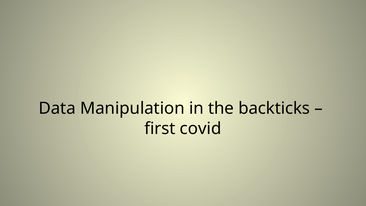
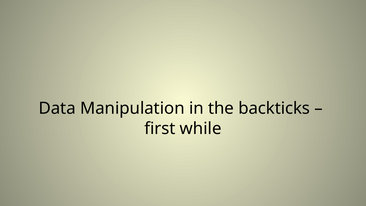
covid: covid -> while
